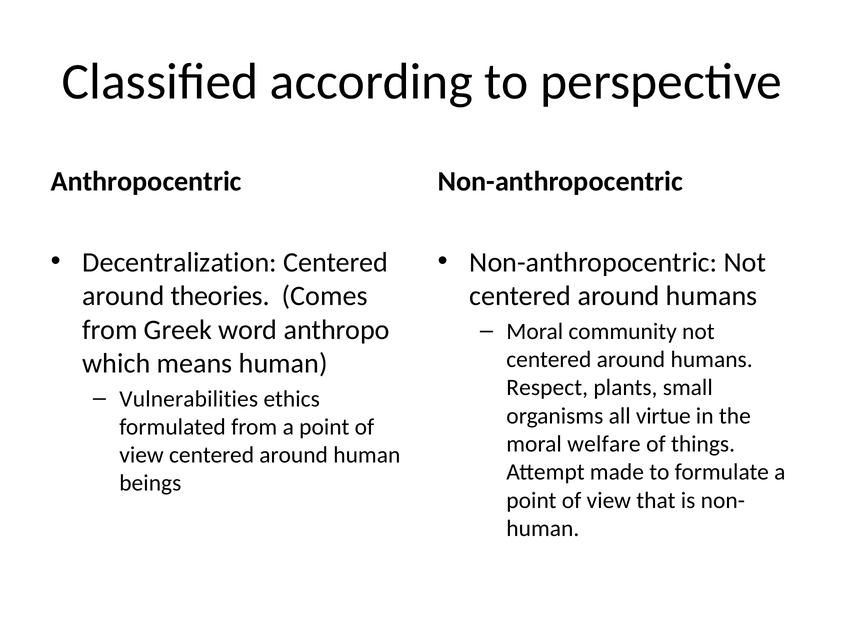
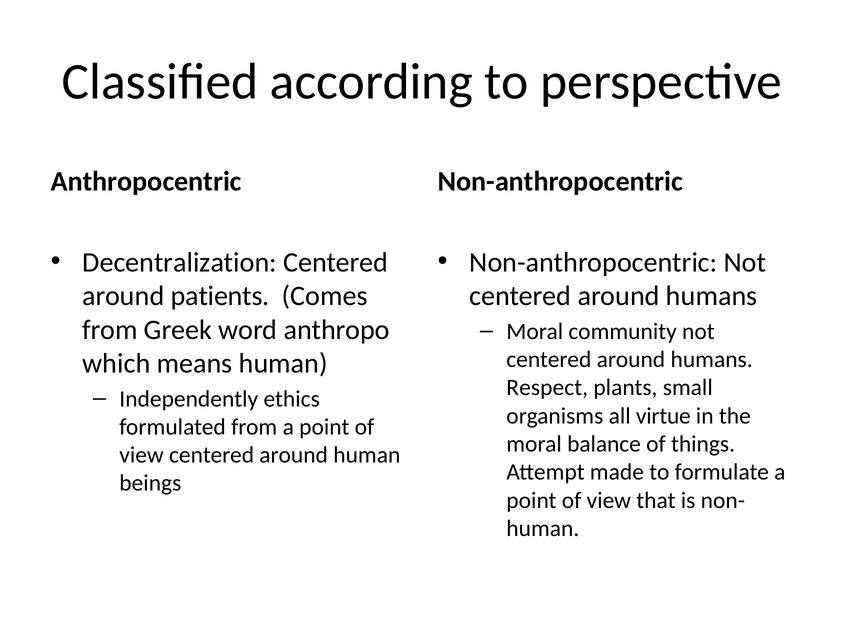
theories: theories -> patients
Vulnerabilities: Vulnerabilities -> Independently
welfare: welfare -> balance
